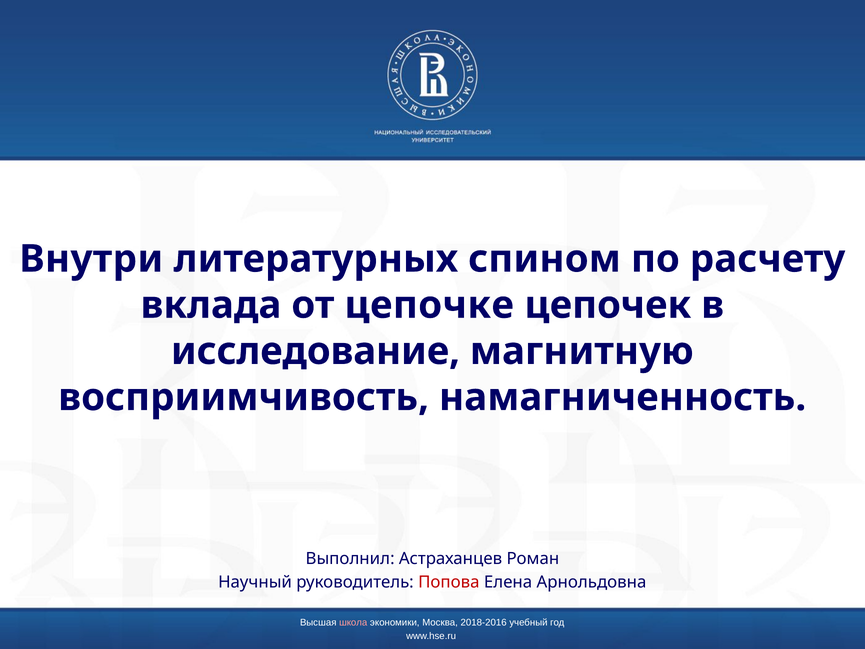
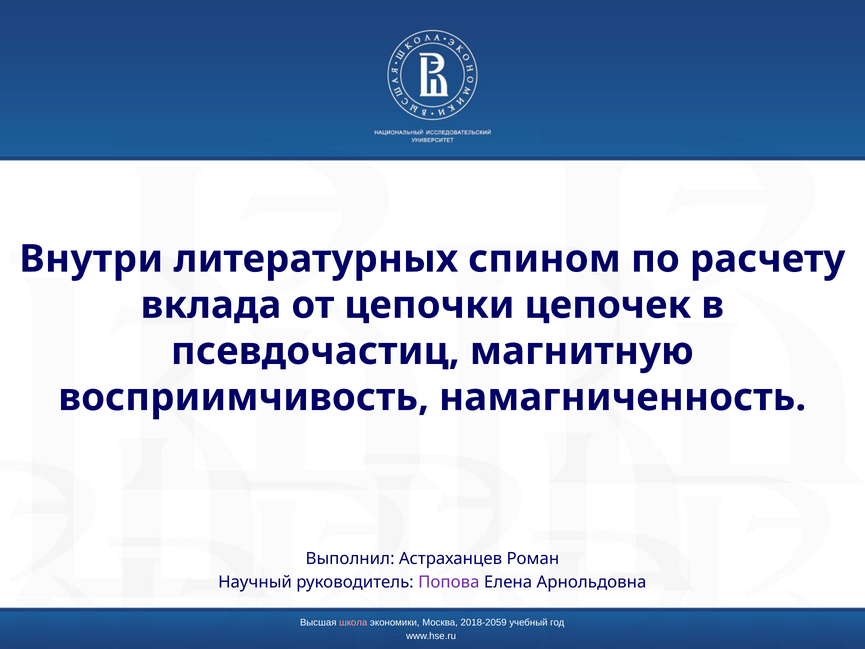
цепочке: цепочке -> цепочки
исследование: исследование -> псевдочастиц
Попова colour: red -> purple
2018-2016: 2018-2016 -> 2018-2059
